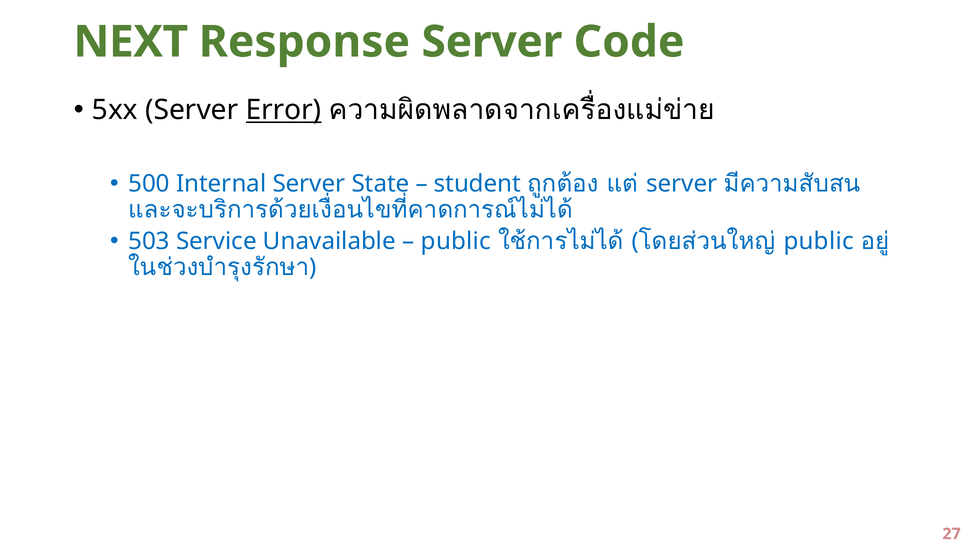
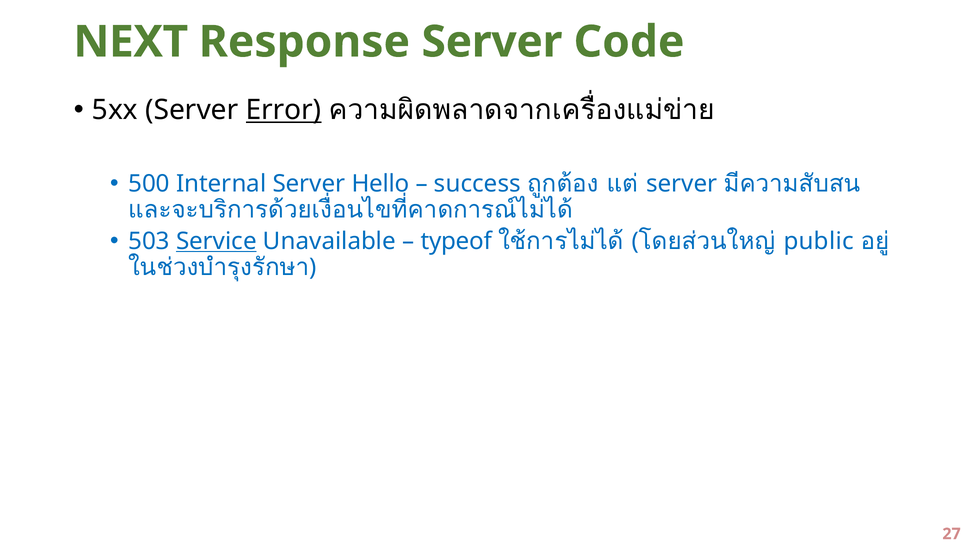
State: State -> Hello
student: student -> success
Service underline: none -> present
public at (456, 241): public -> typeof
